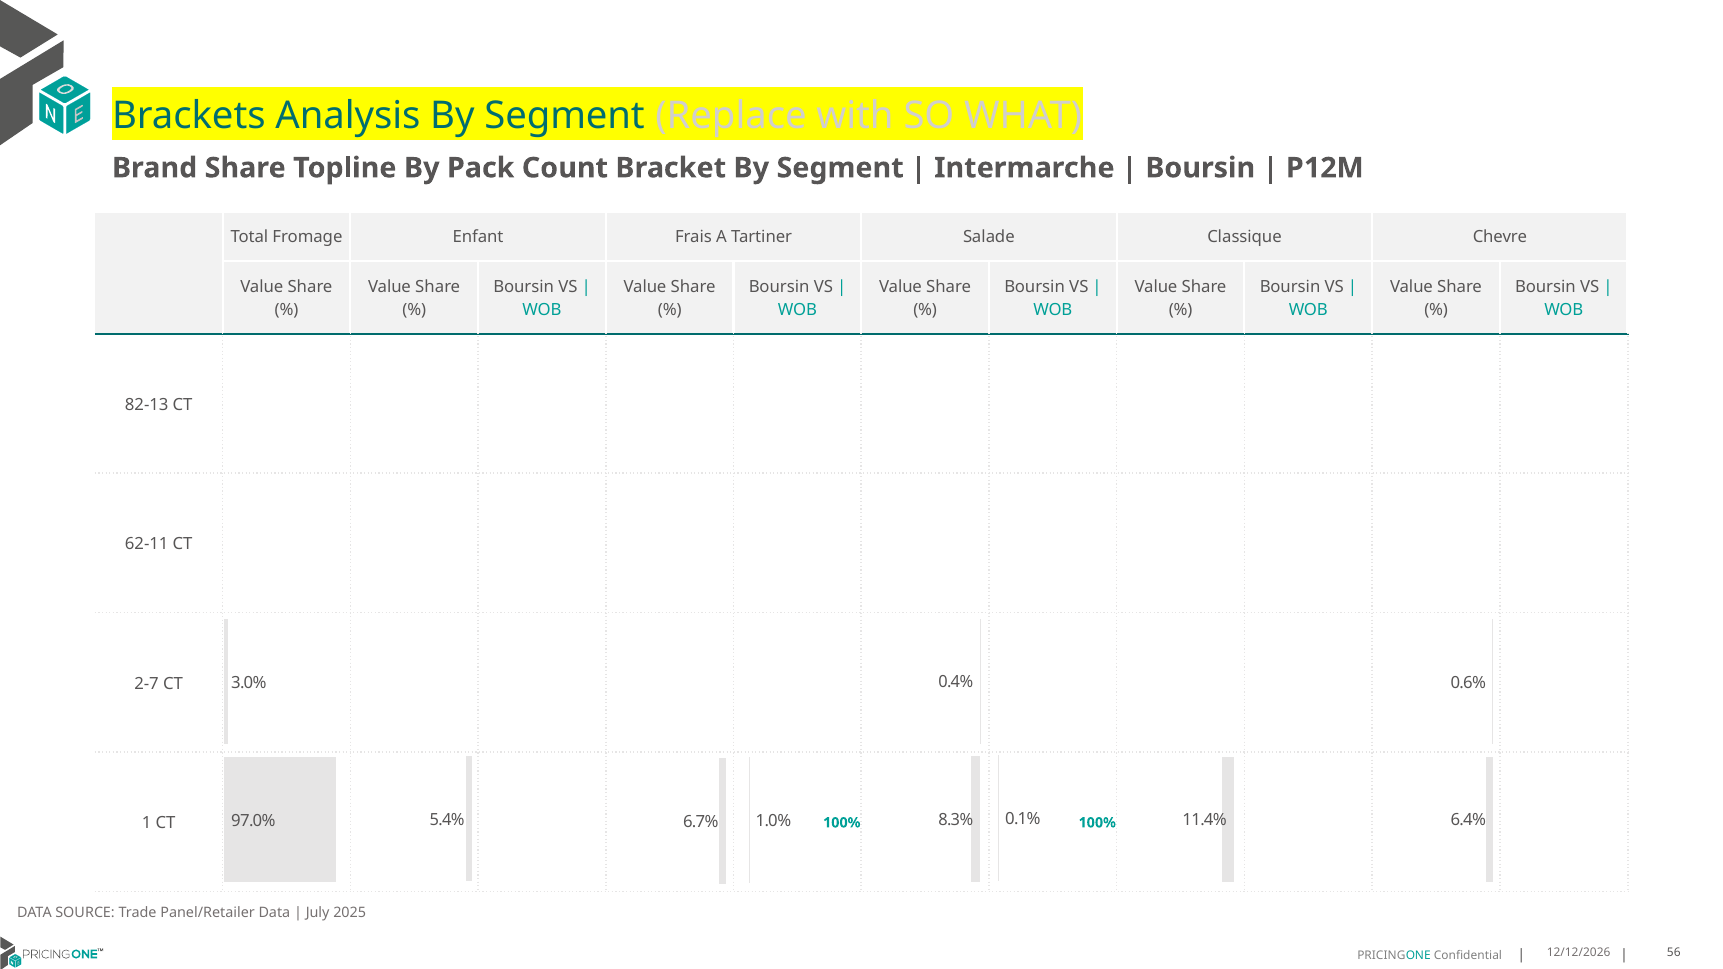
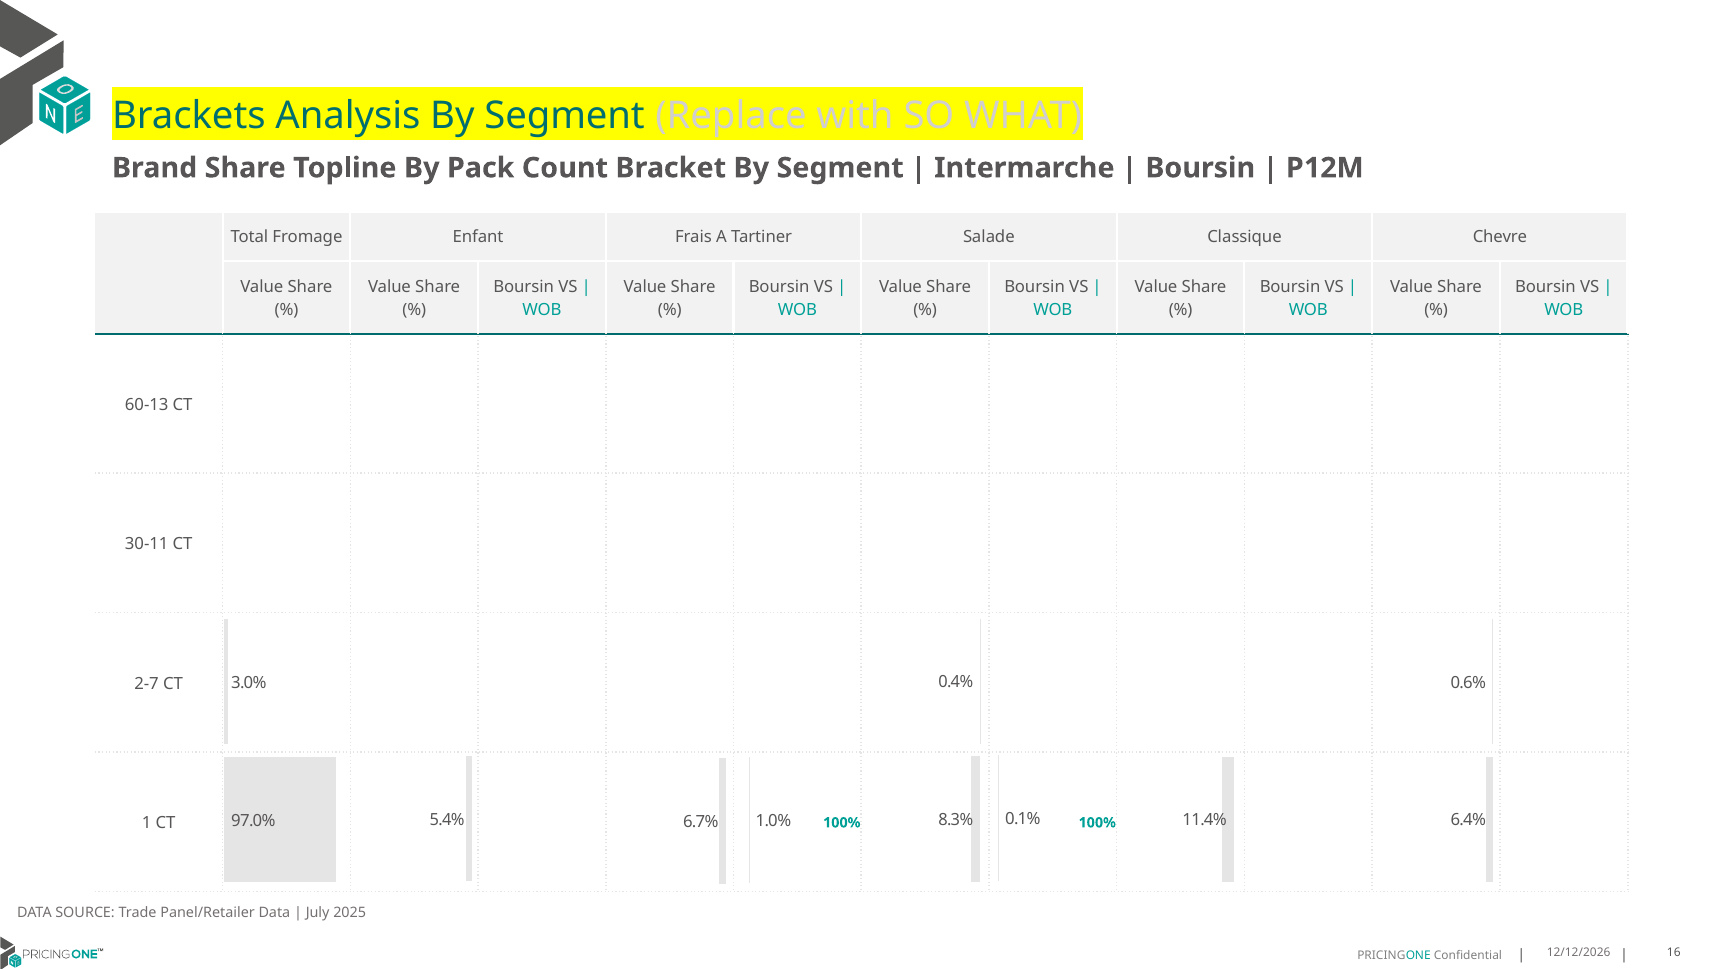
82-13: 82-13 -> 60-13
62-11: 62-11 -> 30-11
56: 56 -> 16
